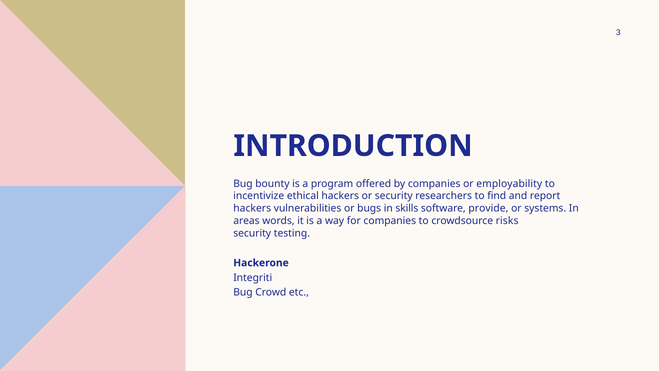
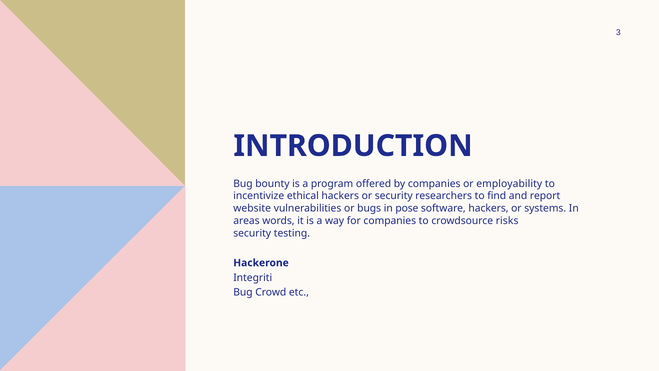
hackers at (252, 208): hackers -> website
skills: skills -> pose
software provide: provide -> hackers
